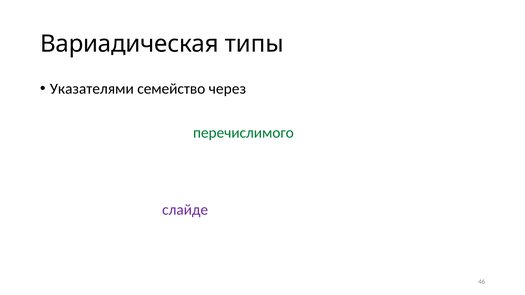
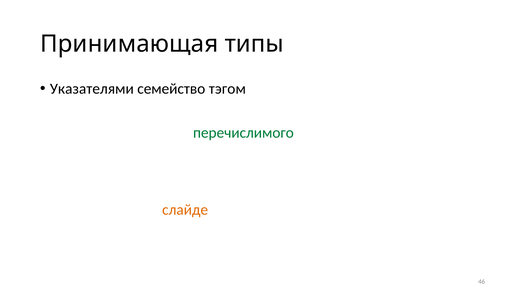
Вариадическая: Вариадическая -> Принимающая
через: через -> тэгом
слайде colour: purple -> orange
